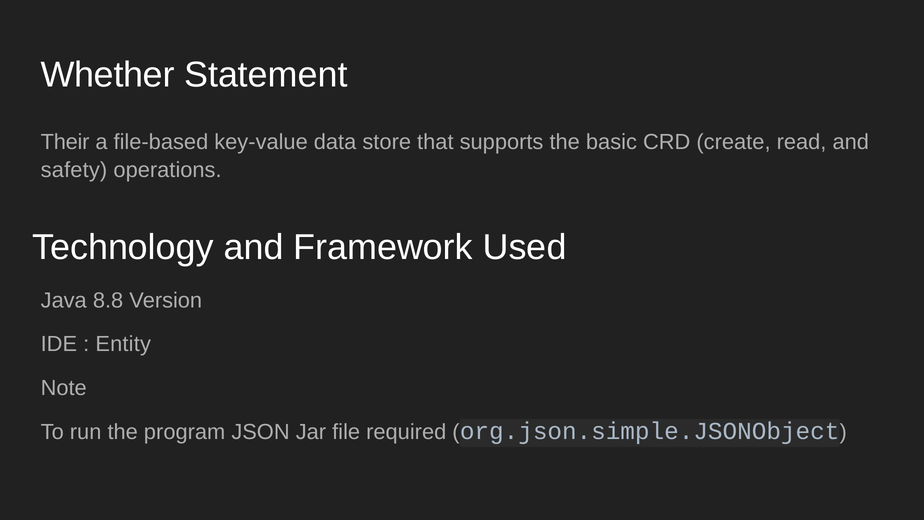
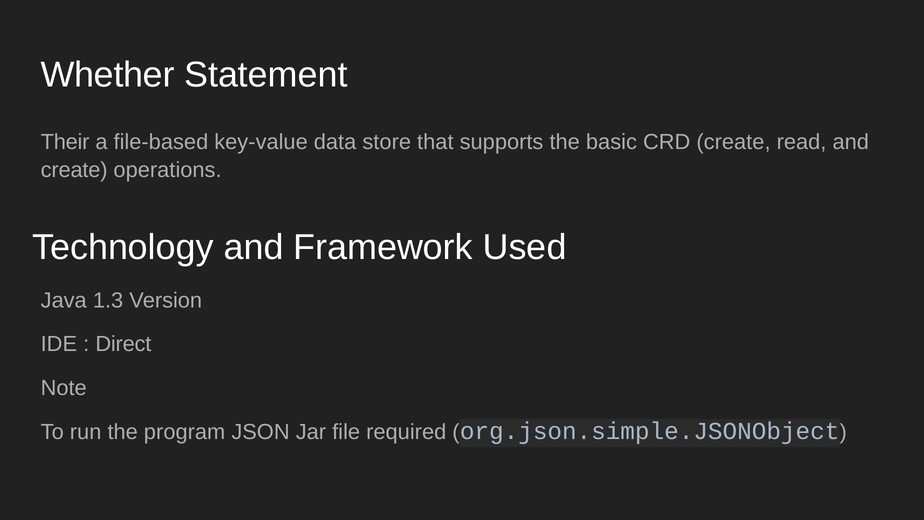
safety at (74, 170): safety -> create
8.8: 8.8 -> 1.3
Entity: Entity -> Direct
